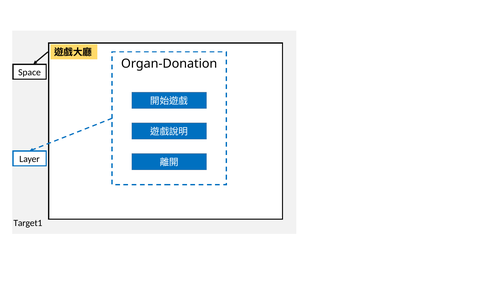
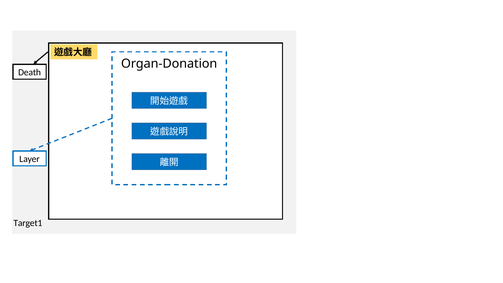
Space: Space -> Death
